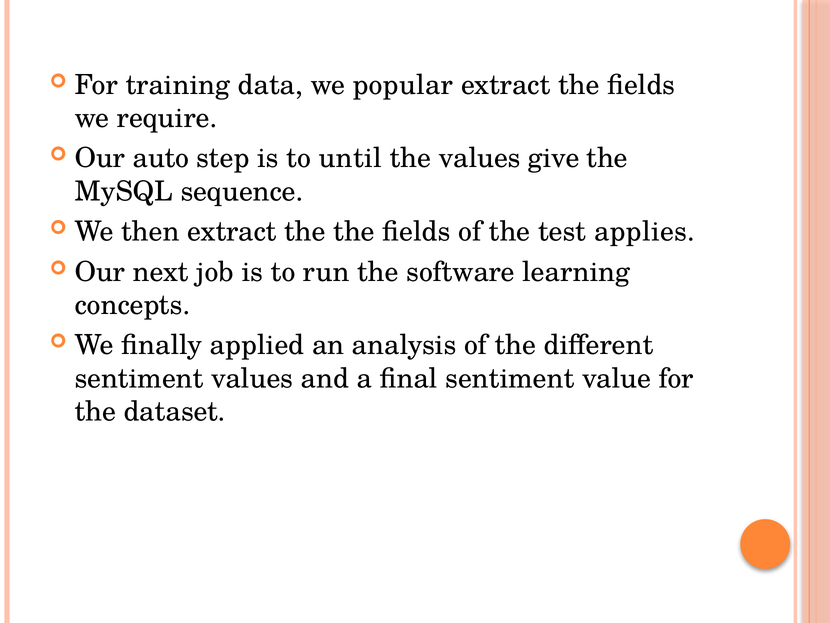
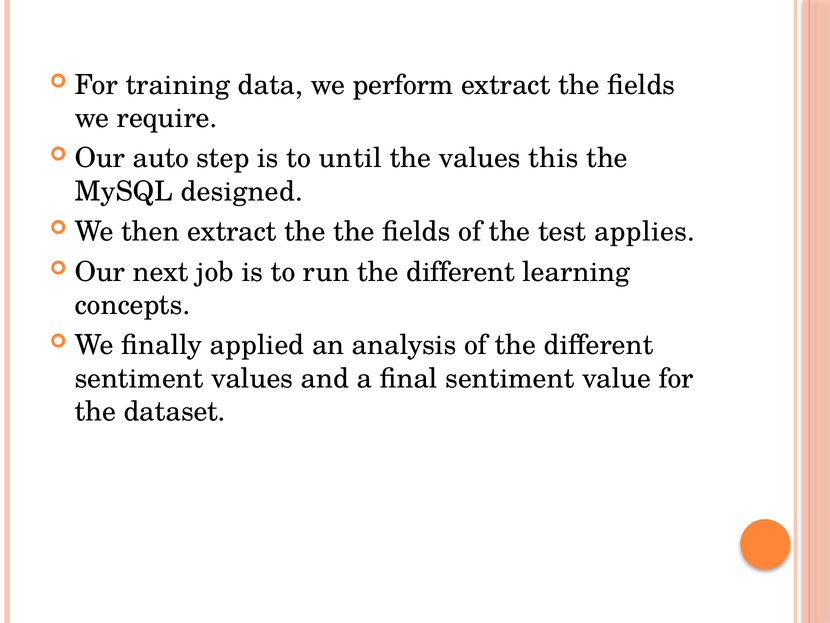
popular: popular -> perform
give: give -> this
sequence: sequence -> designed
run the software: software -> different
